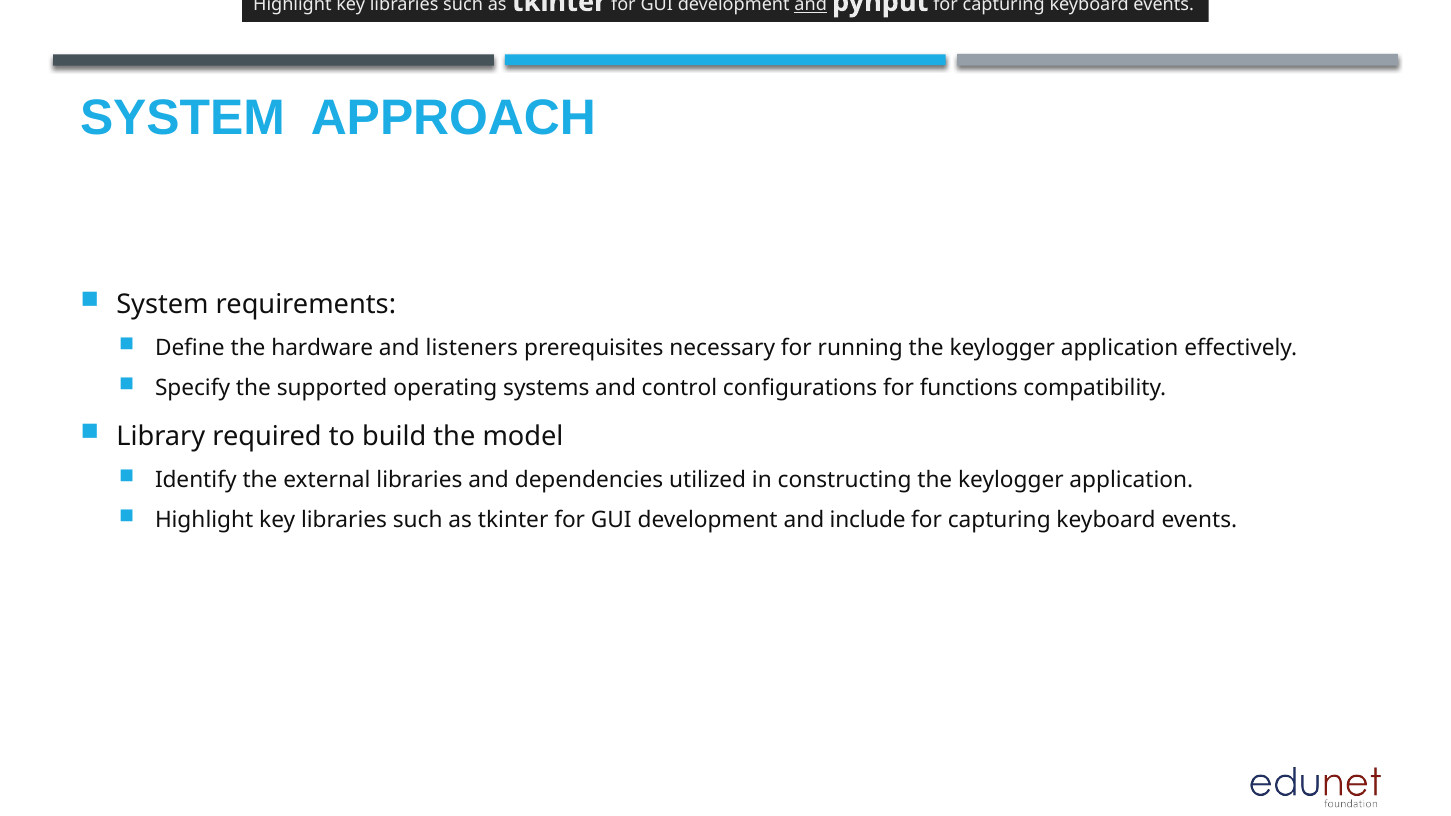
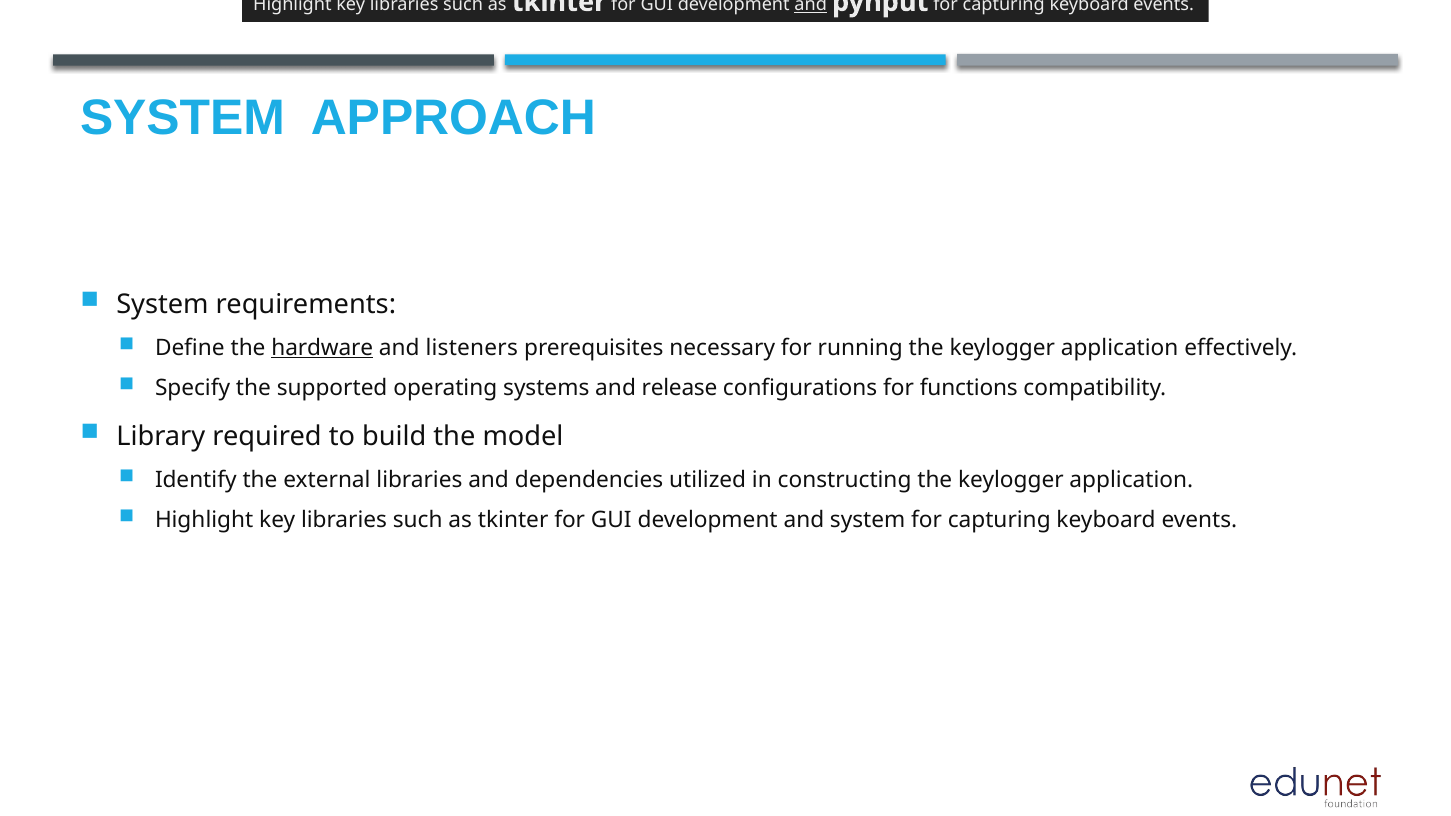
hardware underline: none -> present
control: control -> release
and include: include -> system
